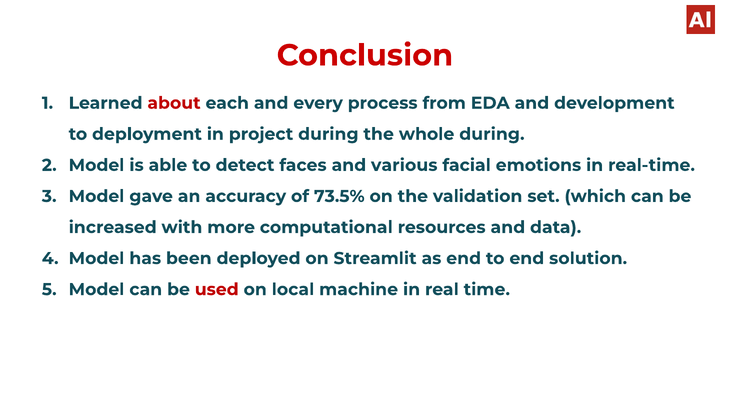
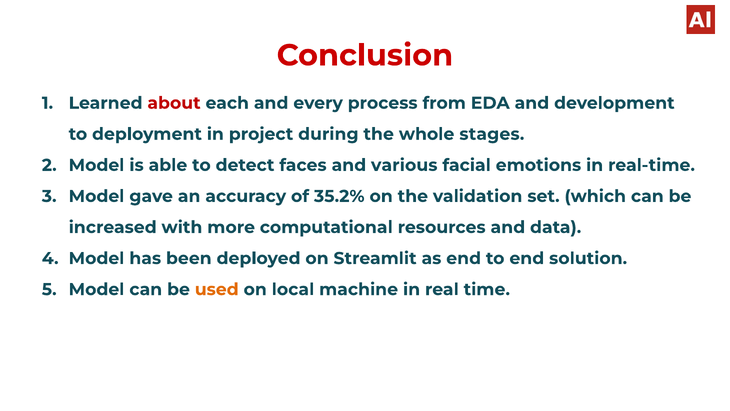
whole during: during -> stages
73.5%: 73.5% -> 35.2%
used colour: red -> orange
